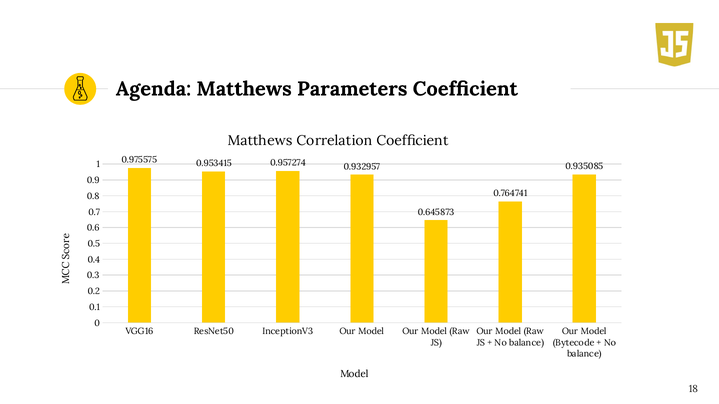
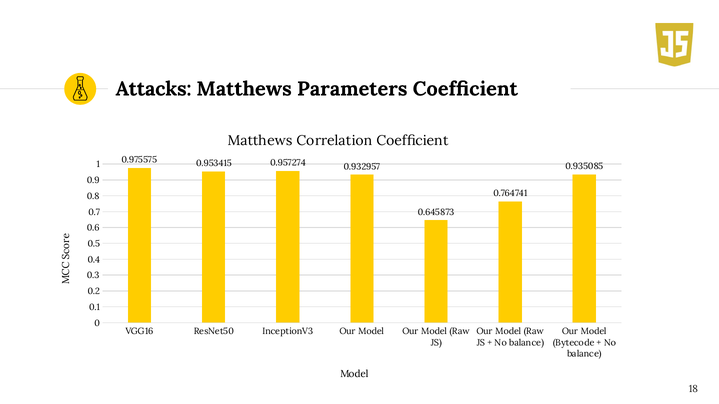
Agenda: Agenda -> Attacks
